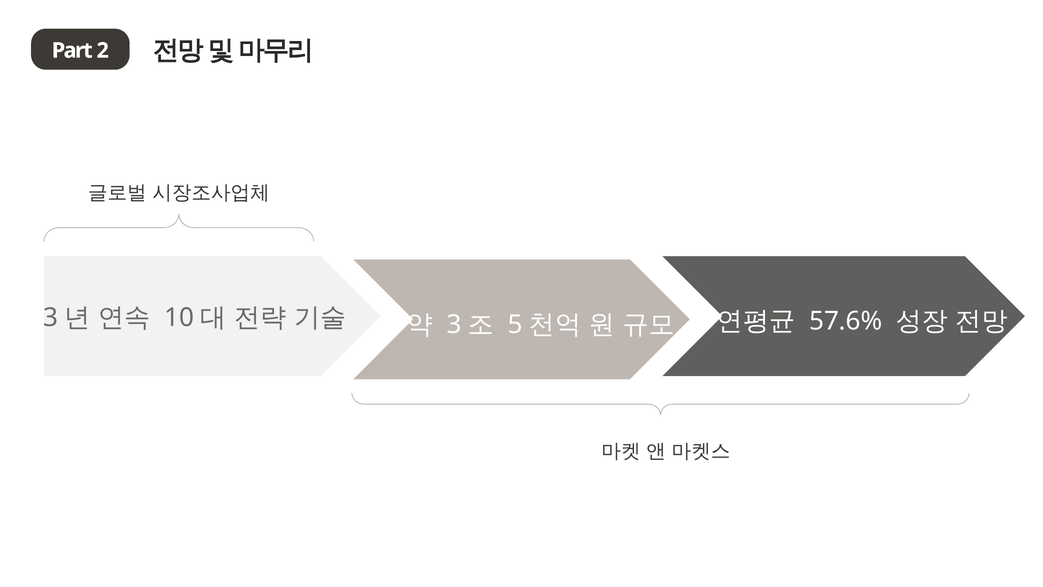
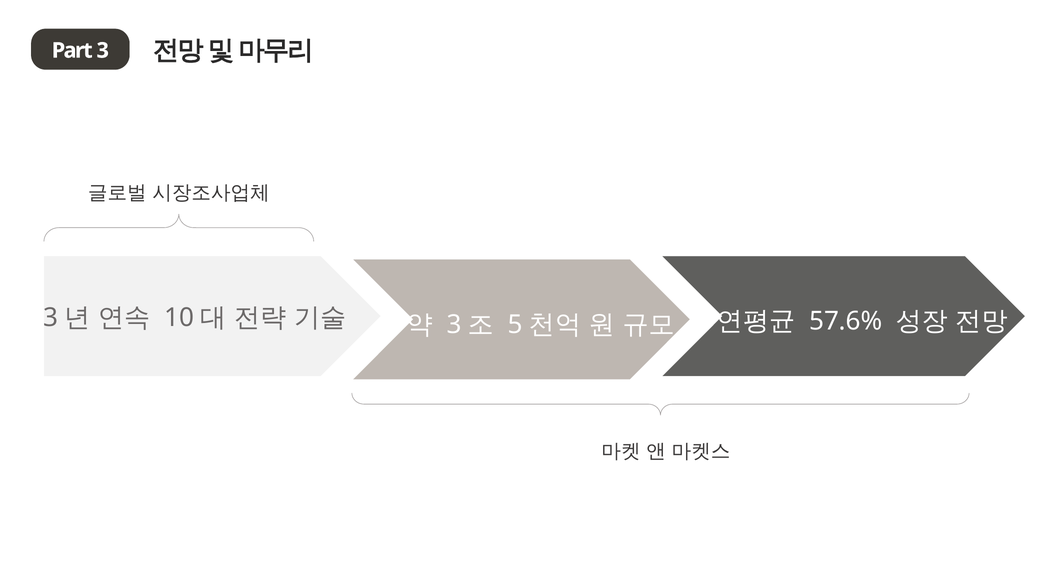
Part 2: 2 -> 3
